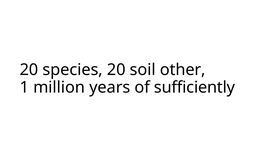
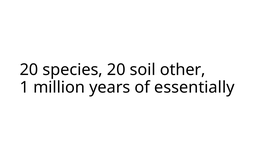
sufficiently: sufficiently -> essentially
